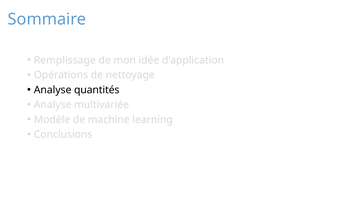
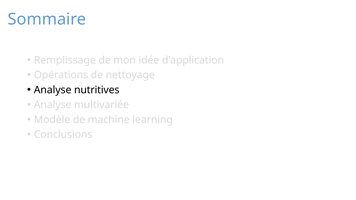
quantités: quantités -> nutritives
